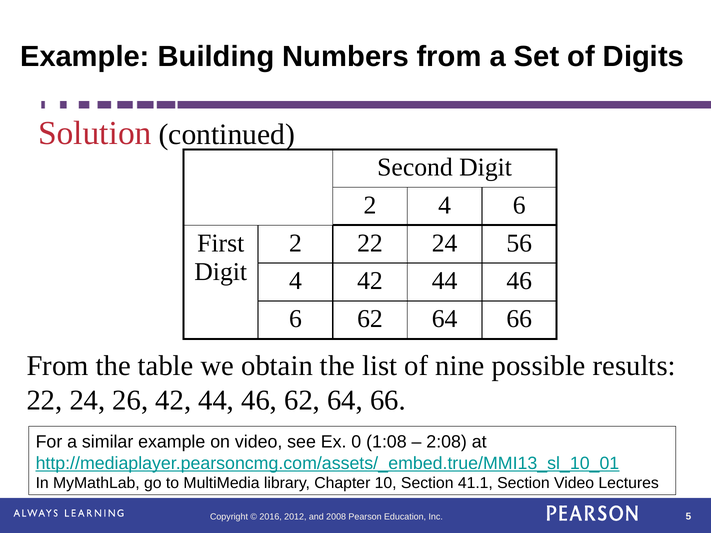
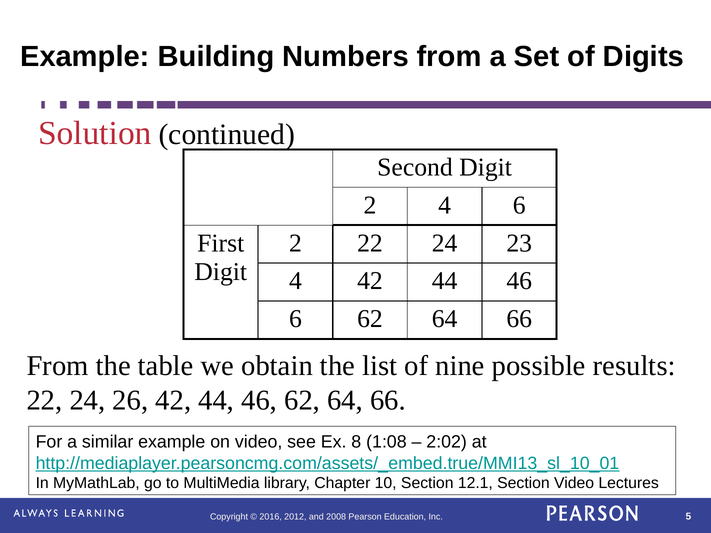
56: 56 -> 23
0: 0 -> 8
2:08: 2:08 -> 2:02
41.1: 41.1 -> 12.1
